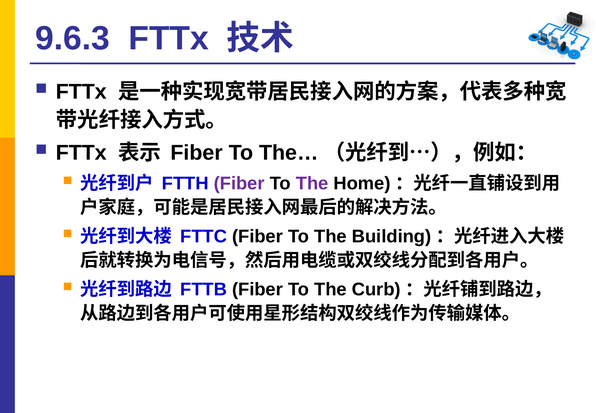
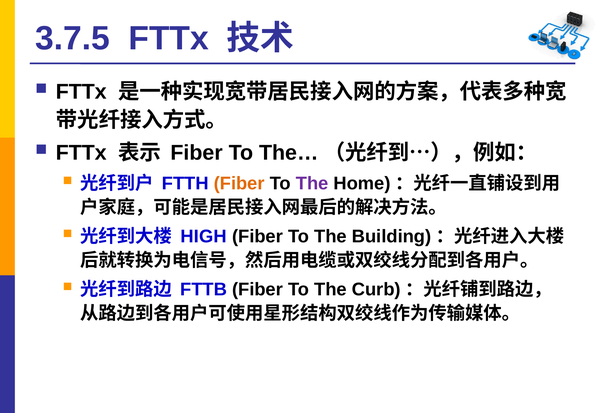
9.6.3: 9.6.3 -> 3.7.5
Fiber at (239, 183) colour: purple -> orange
FTTC: FTTC -> HIGH
